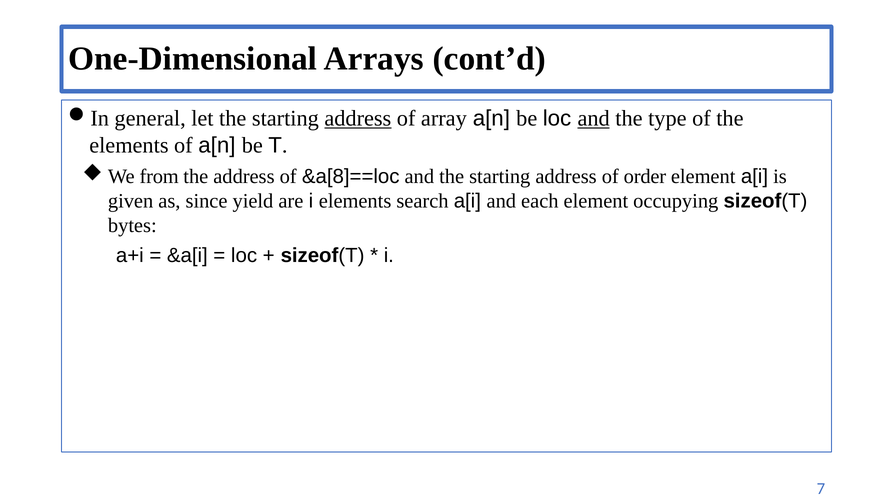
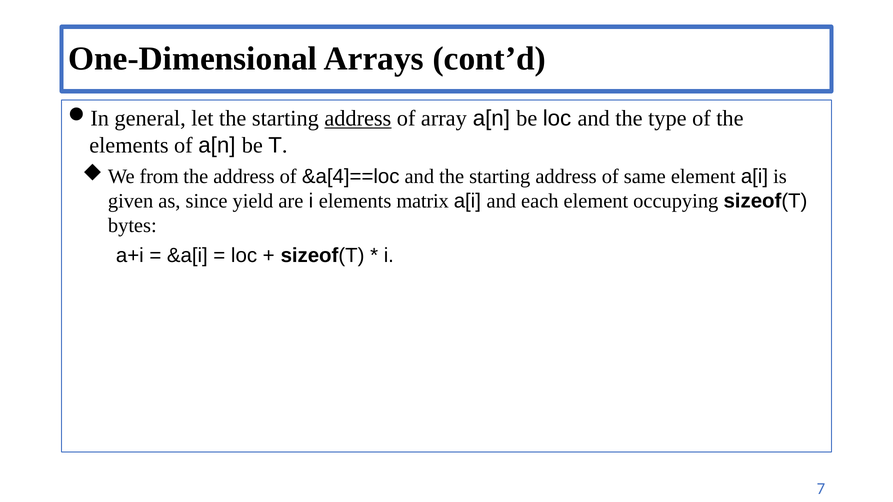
and at (594, 119) underline: present -> none
&a[8]==loc: &a[8]==loc -> &a[4]==loc
order: order -> same
search: search -> matrix
